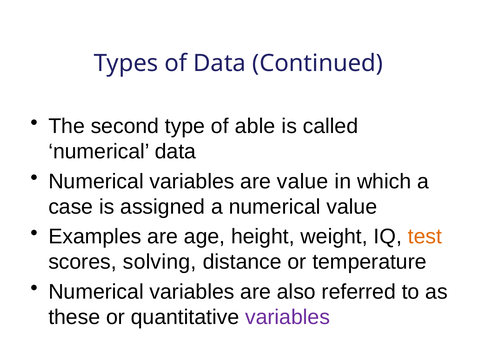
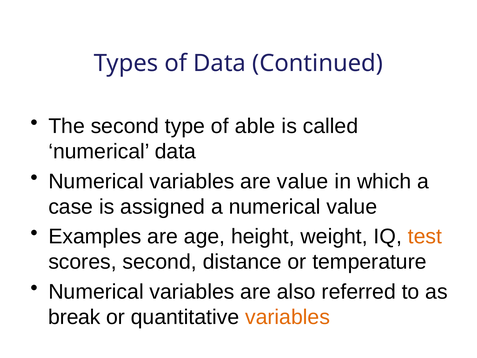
scores solving: solving -> second
these: these -> break
variables at (288, 317) colour: purple -> orange
